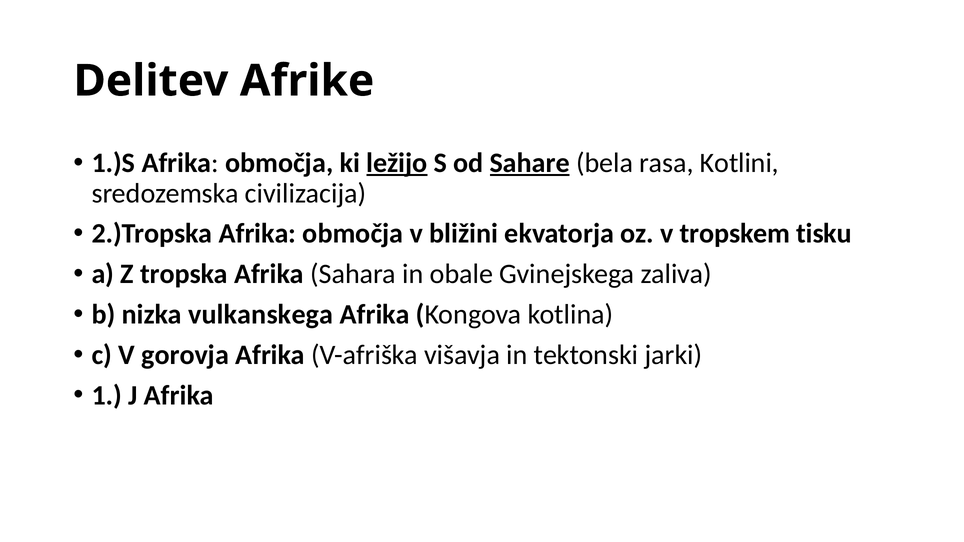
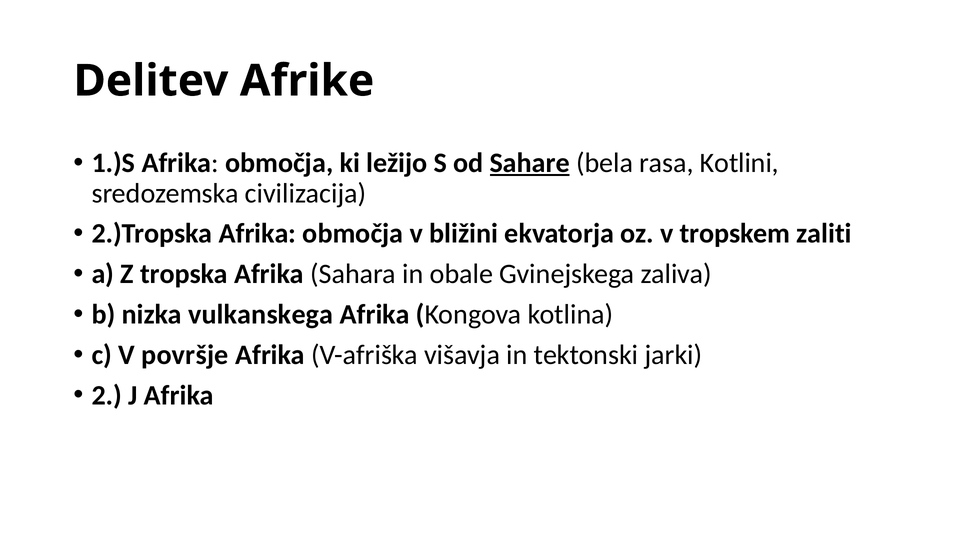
ležijo underline: present -> none
tisku: tisku -> zaliti
gorovja: gorovja -> površje
1: 1 -> 2
